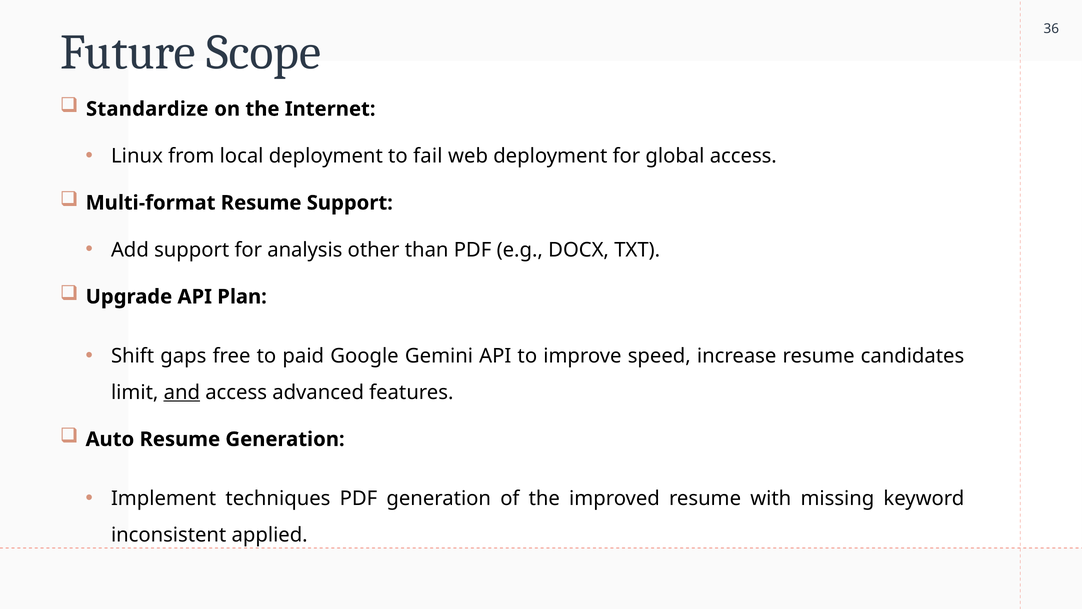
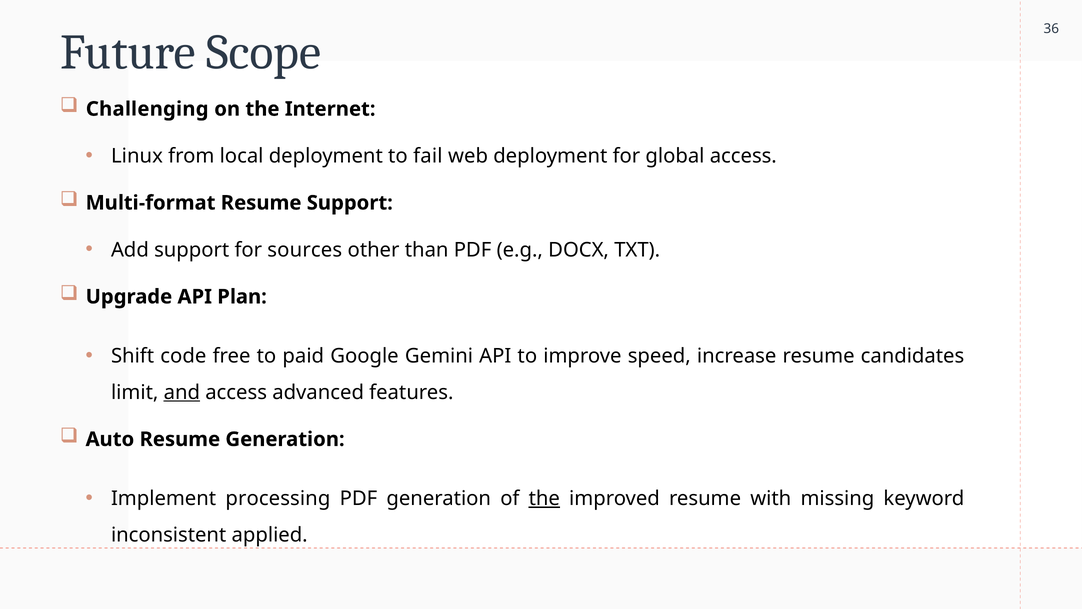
Standardize: Standardize -> Challenging
analysis: analysis -> sources
gaps: gaps -> code
techniques: techniques -> processing
the at (544, 498) underline: none -> present
